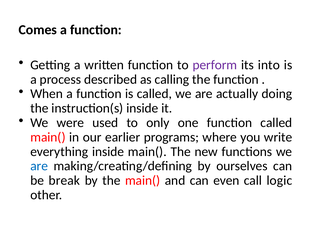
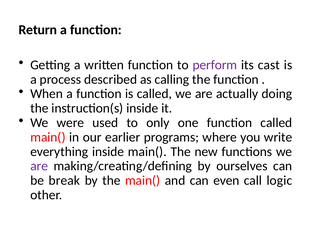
Comes: Comes -> Return
into: into -> cast
are at (39, 166) colour: blue -> purple
